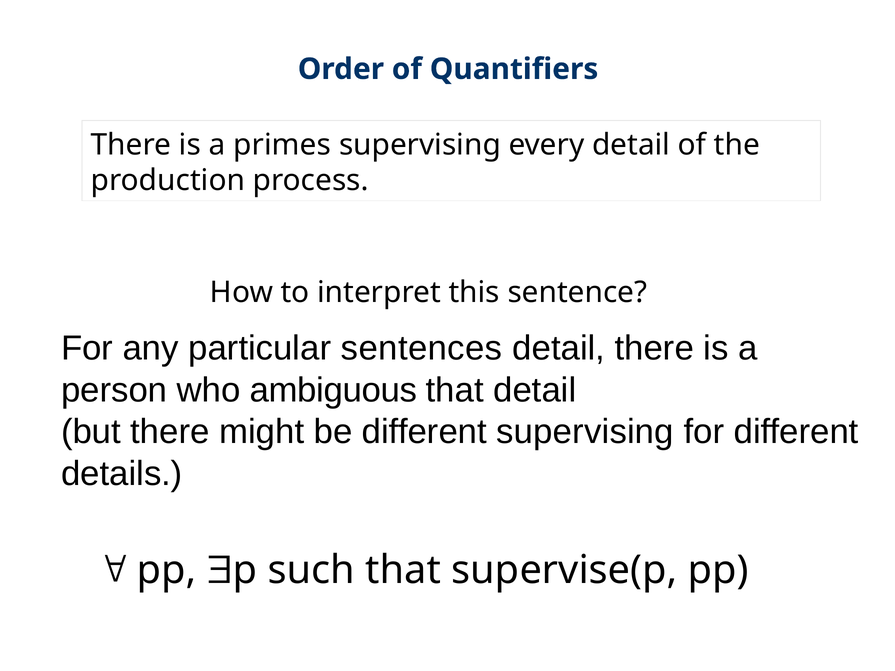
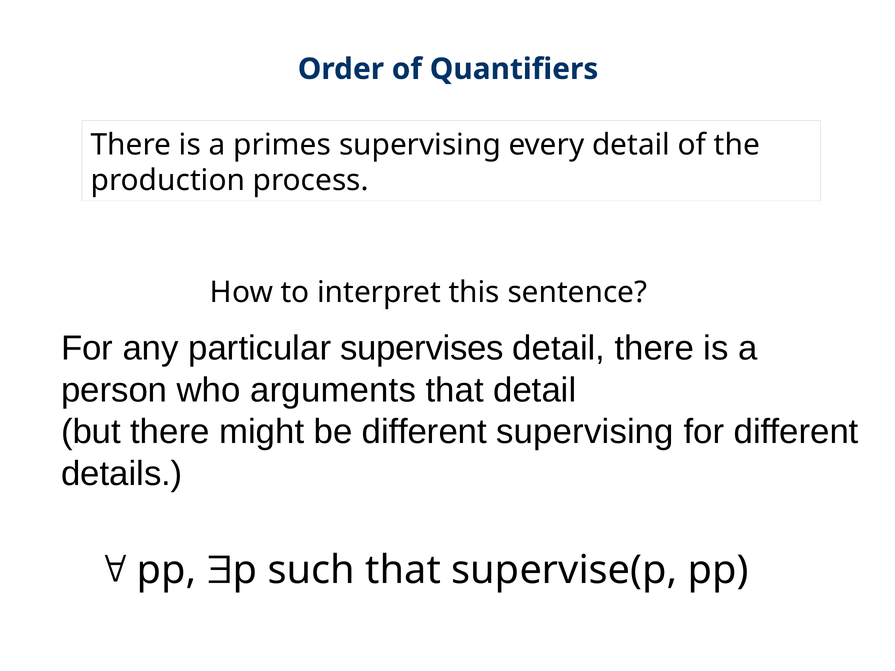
sentences: sentences -> supervises
ambiguous: ambiguous -> arguments
